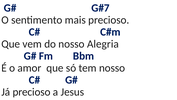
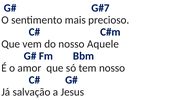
Alegria: Alegria -> Aquele
Já precioso: precioso -> salvação
